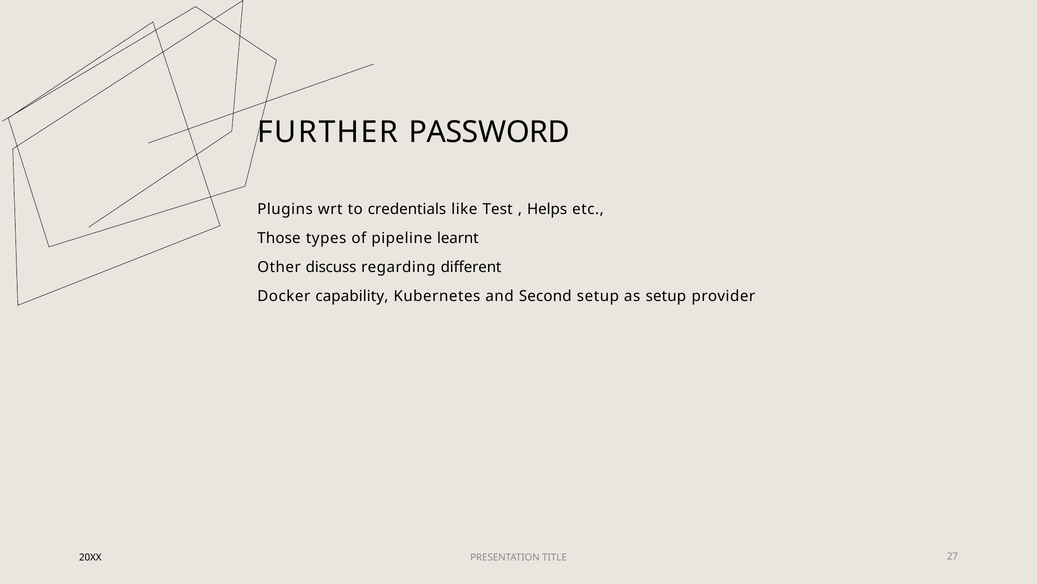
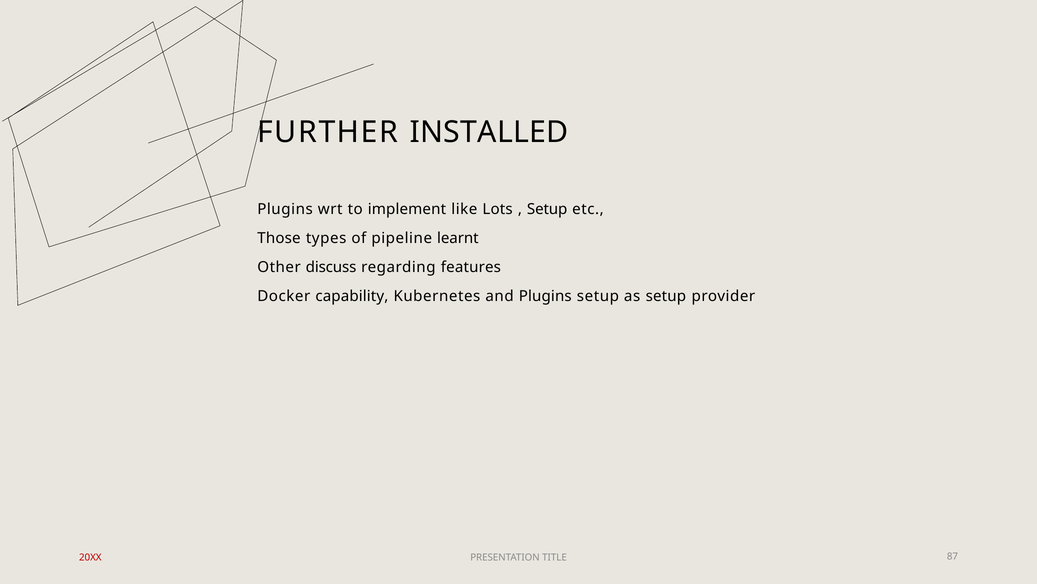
PASSWORD: PASSWORD -> INSTALLED
credentials: credentials -> implement
Test: Test -> Lots
Helps at (547, 209): Helps -> Setup
different: different -> features
and Second: Second -> Plugins
20XX colour: black -> red
27: 27 -> 87
